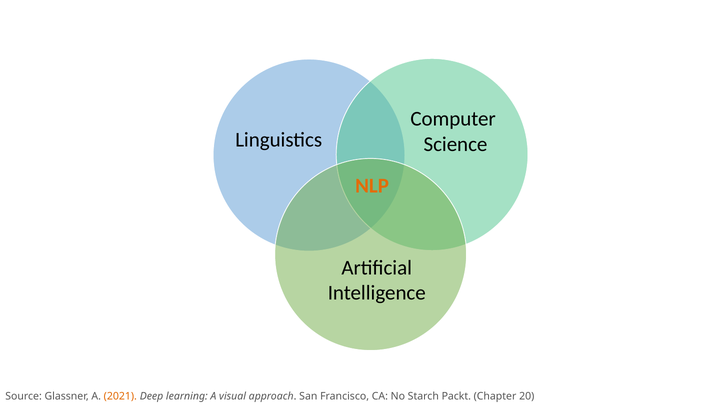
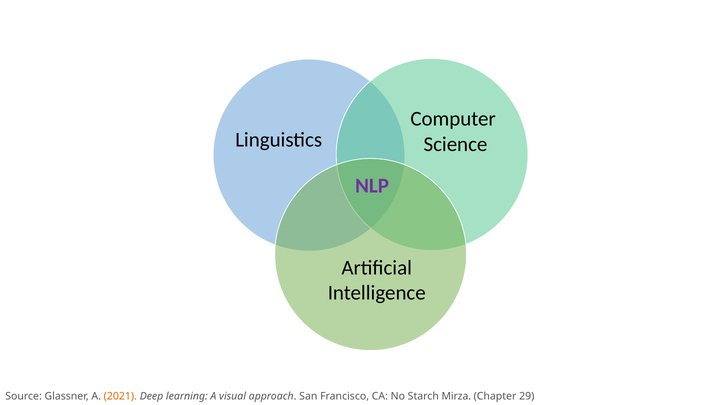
NLP colour: orange -> purple
Packt: Packt -> Mirza
20: 20 -> 29
